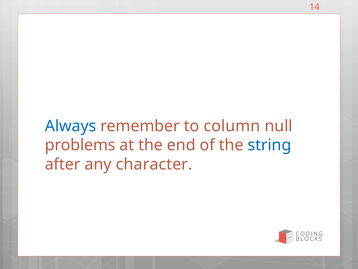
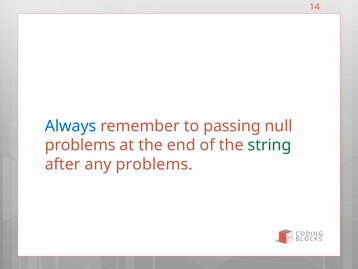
column: column -> passing
string colour: blue -> green
any character: character -> problems
